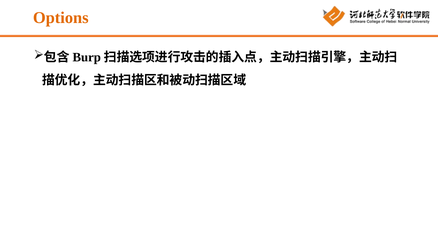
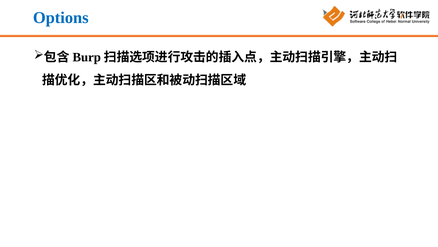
Options colour: orange -> blue
